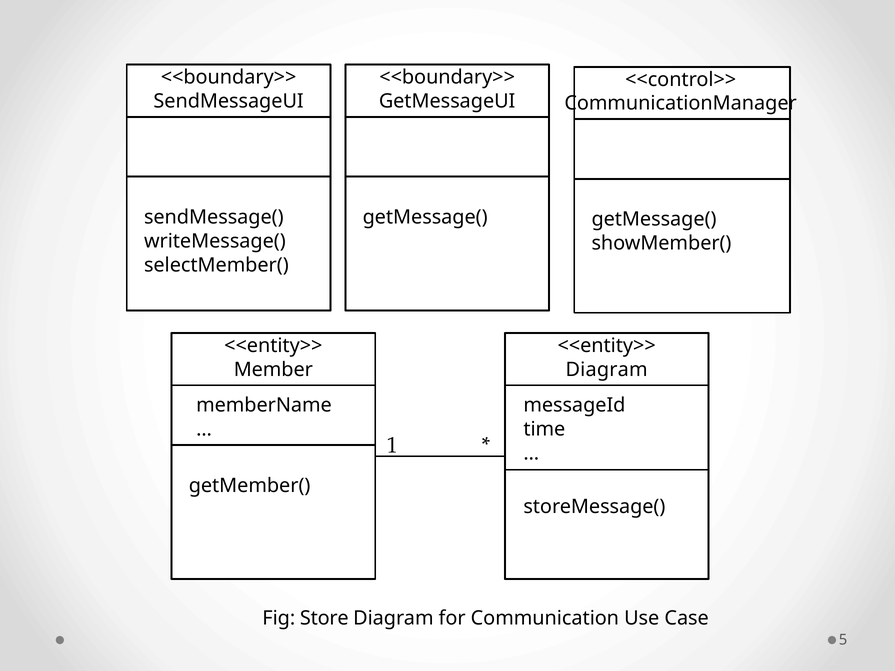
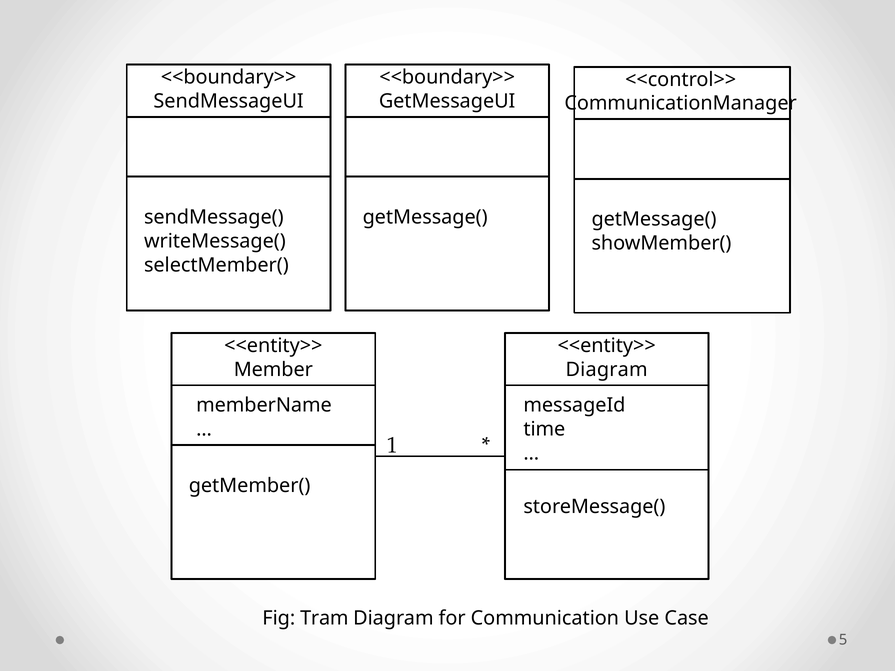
Store: Store -> Tram
